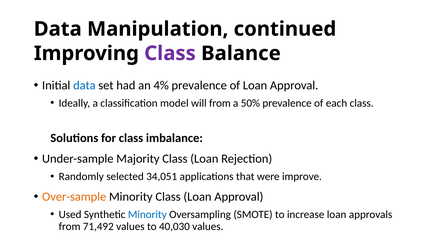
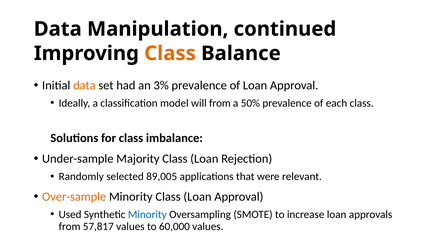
Class at (170, 53) colour: purple -> orange
data at (84, 85) colour: blue -> orange
4%: 4% -> 3%
34,051: 34,051 -> 89,005
improve: improve -> relevant
71,492: 71,492 -> 57,817
40,030: 40,030 -> 60,000
